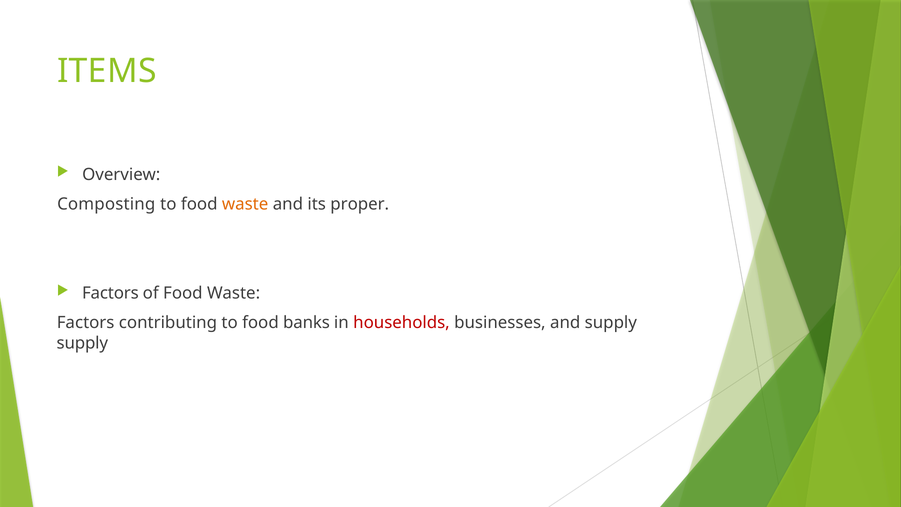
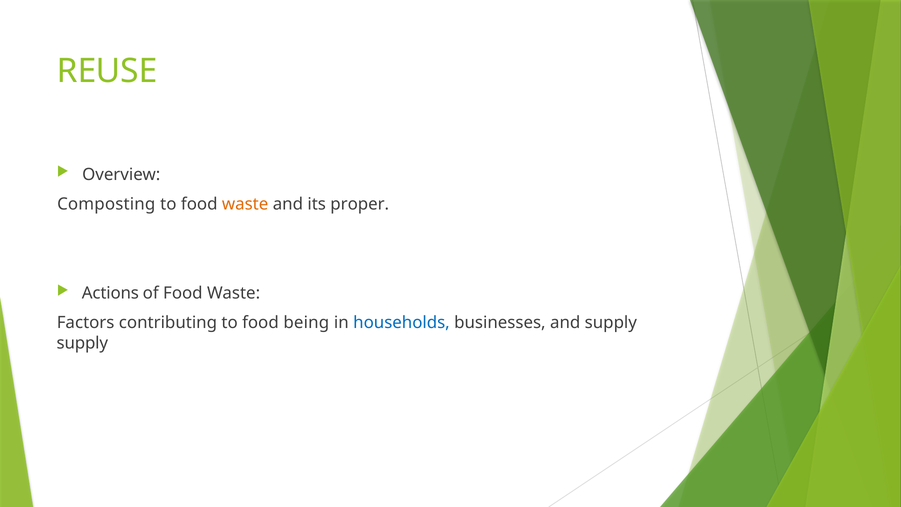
ITEMS: ITEMS -> REUSE
Factors at (110, 293): Factors -> Actions
banks: banks -> being
households colour: red -> blue
